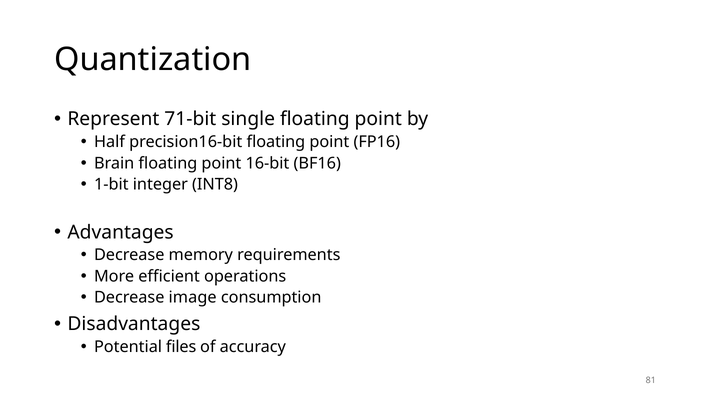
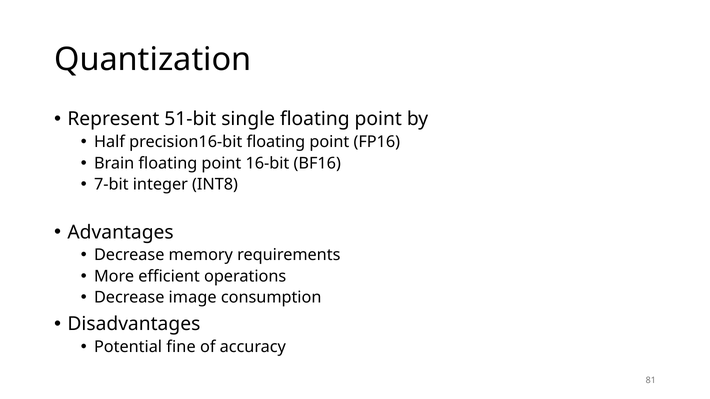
71-bit: 71-bit -> 51-bit
1-bit: 1-bit -> 7-bit
files: files -> fine
